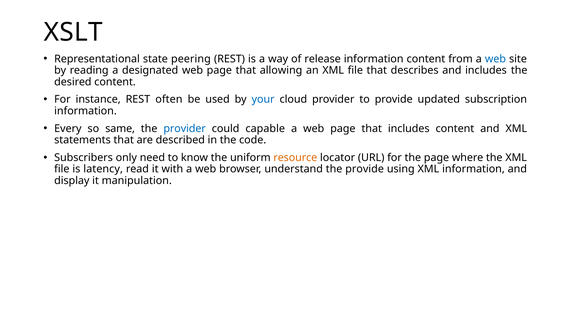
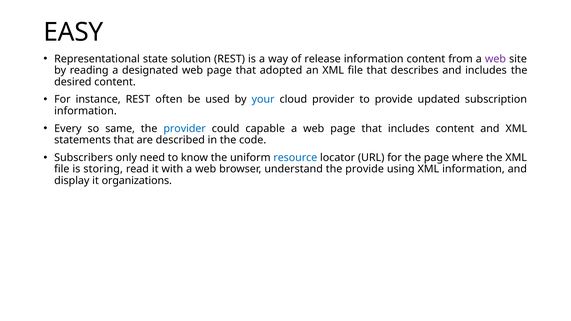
XSLT: XSLT -> EASY
peering: peering -> solution
web at (495, 59) colour: blue -> purple
allowing: allowing -> adopted
resource colour: orange -> blue
latency: latency -> storing
manipulation: manipulation -> organizations
